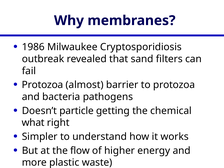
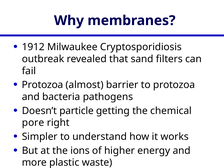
1986: 1986 -> 1912
what: what -> pore
flow: flow -> ions
